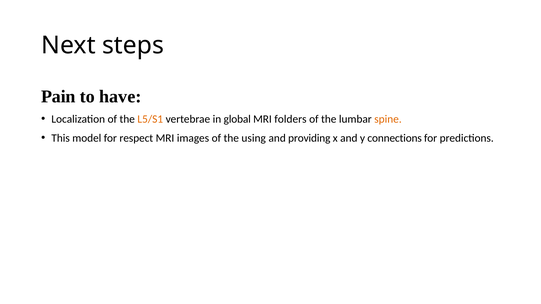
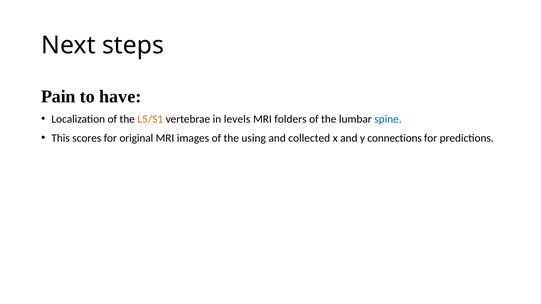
global: global -> levels
spine colour: orange -> blue
model: model -> scores
respect: respect -> original
providing: providing -> collected
